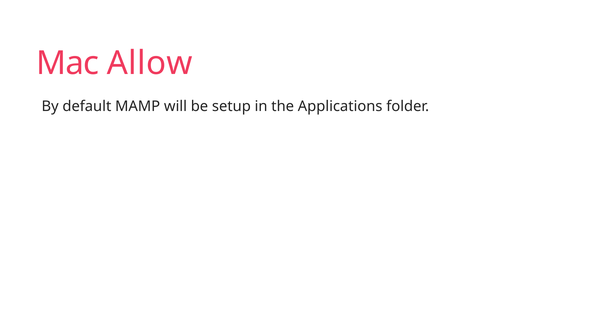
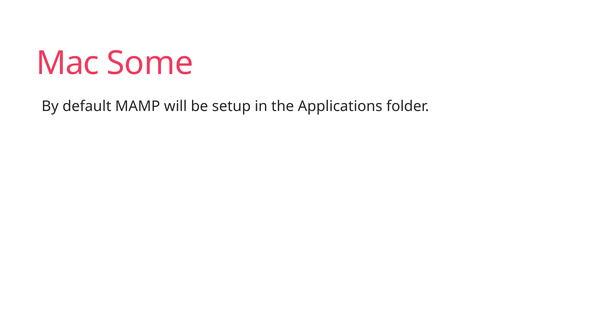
Allow: Allow -> Some
